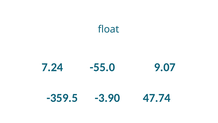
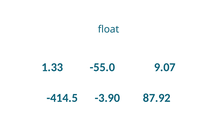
7.24: 7.24 -> 1.33
-359.5: -359.5 -> -414.5
47.74: 47.74 -> 87.92
